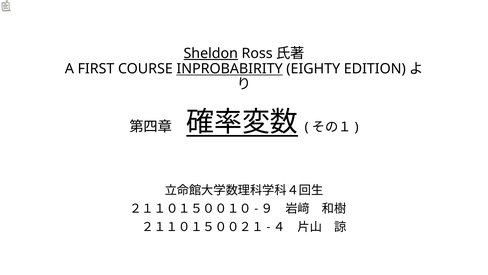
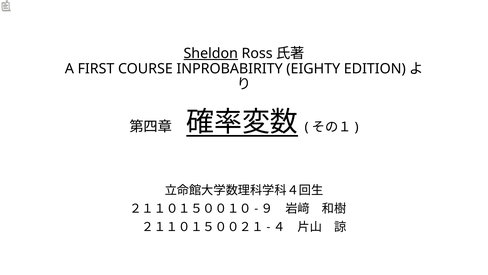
INPROBABIRITY underline: present -> none
